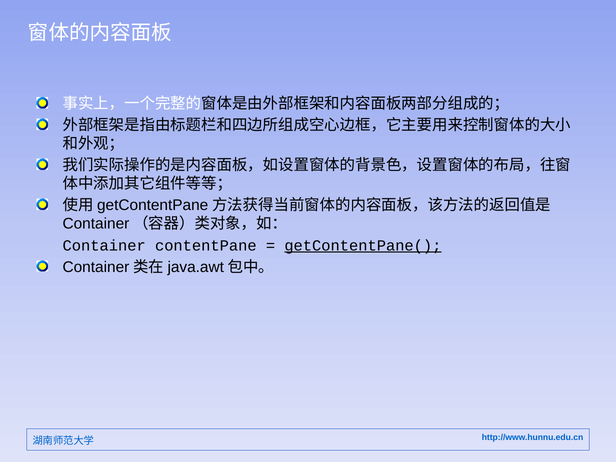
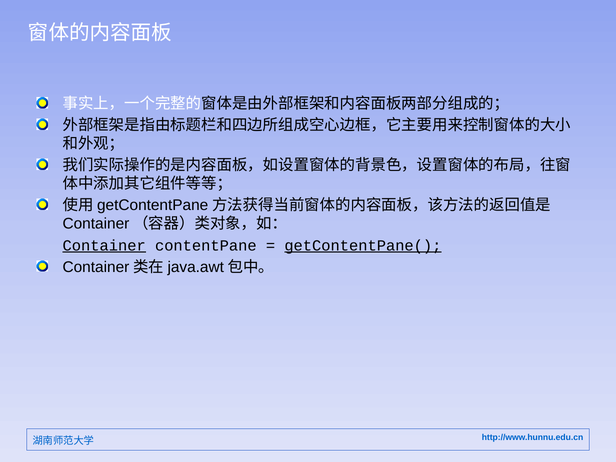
Container underline: none -> present
